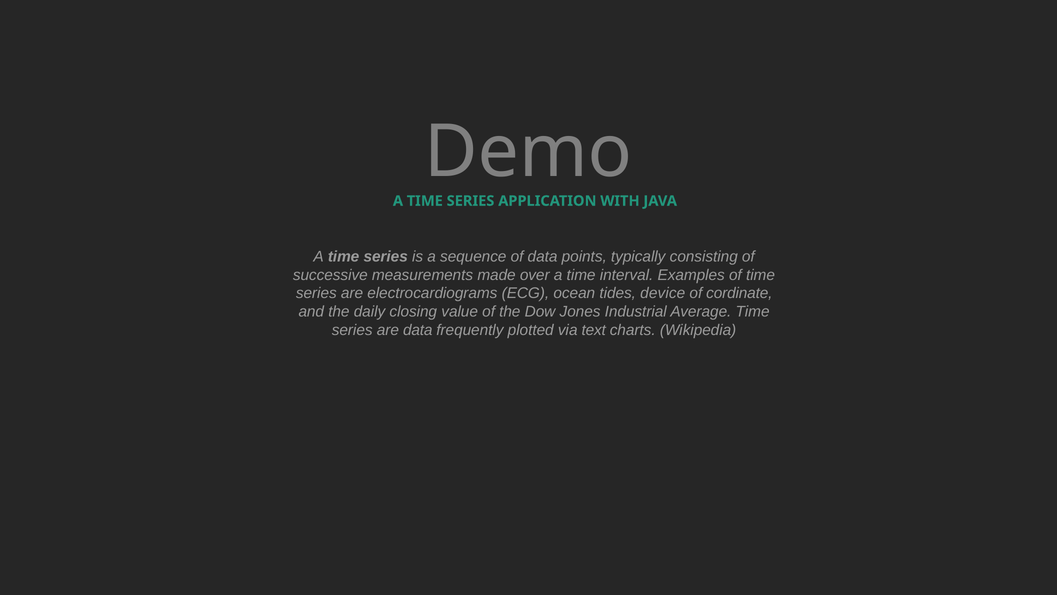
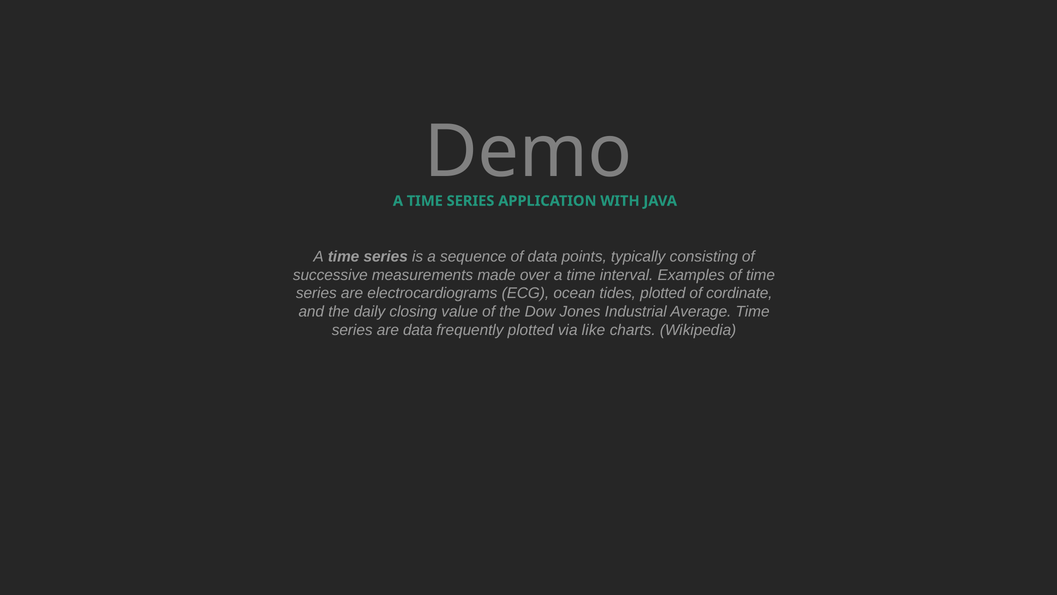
tides device: device -> plotted
text: text -> like
